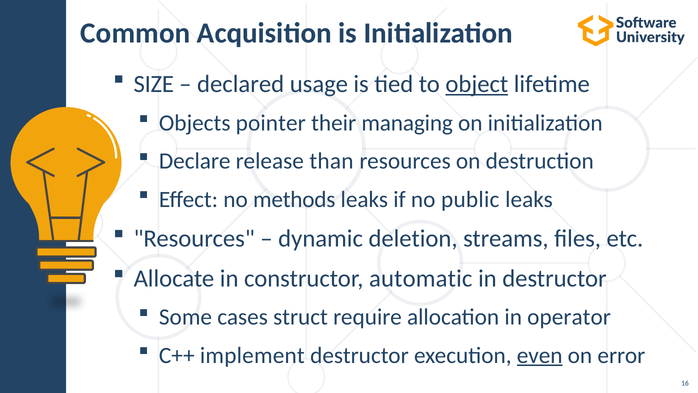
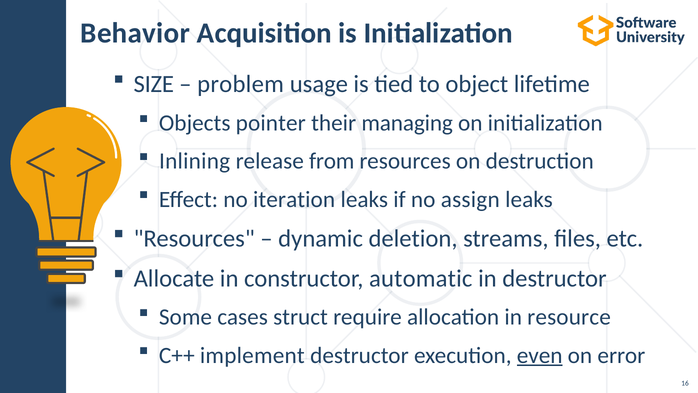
Common: Common -> Behavior
declared: declared -> problem
object underline: present -> none
Declare: Declare -> Inlining
than: than -> from
methods: methods -> iteration
public: public -> assign
operator: operator -> resource
